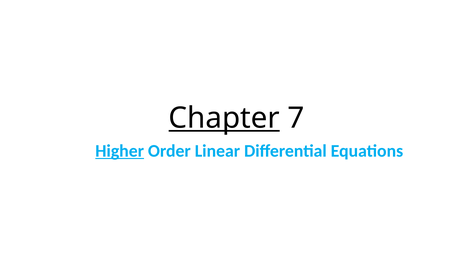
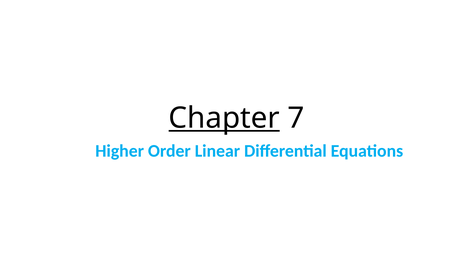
Higher underline: present -> none
